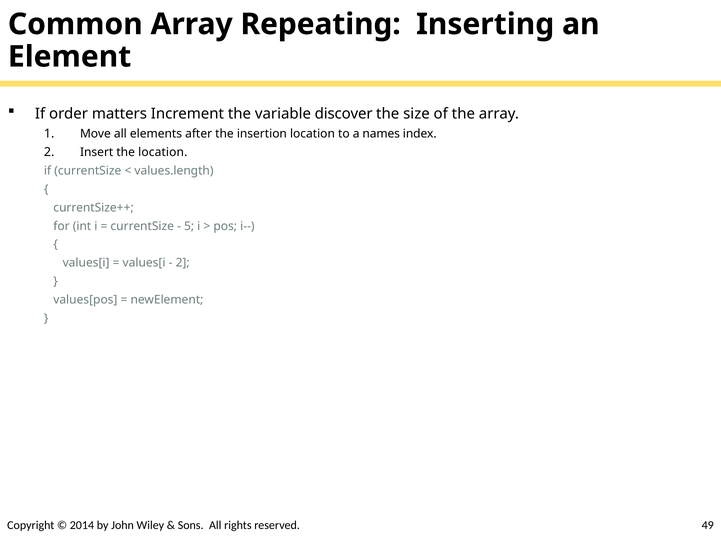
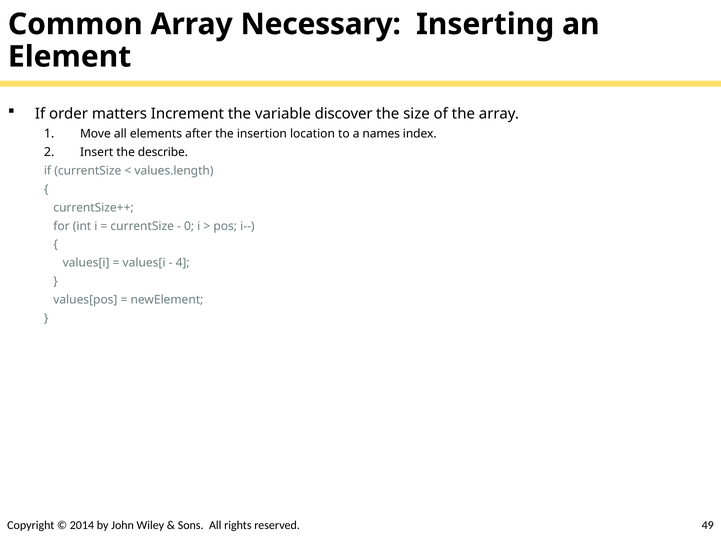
Repeating: Repeating -> Necessary
the location: location -> describe
5: 5 -> 0
2 at (183, 263): 2 -> 4
